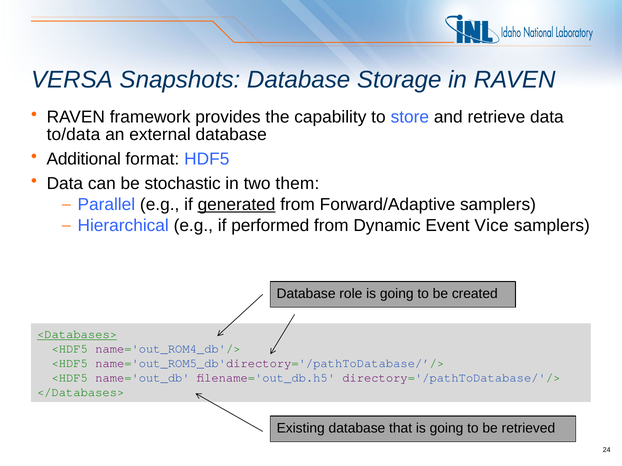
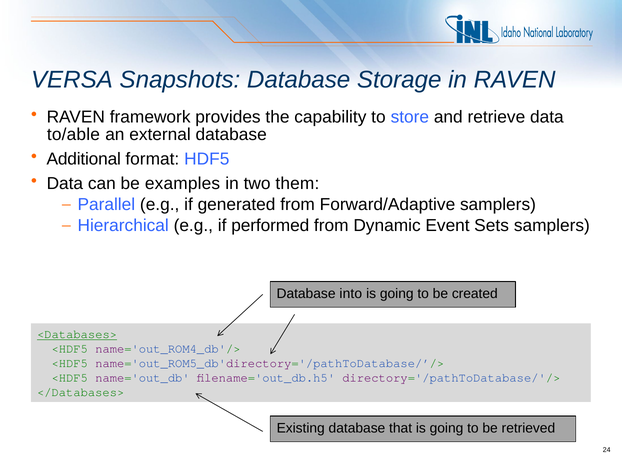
to/data: to/data -> to/able
stochastic: stochastic -> examples
generated underline: present -> none
Vice: Vice -> Sets
role: role -> into
